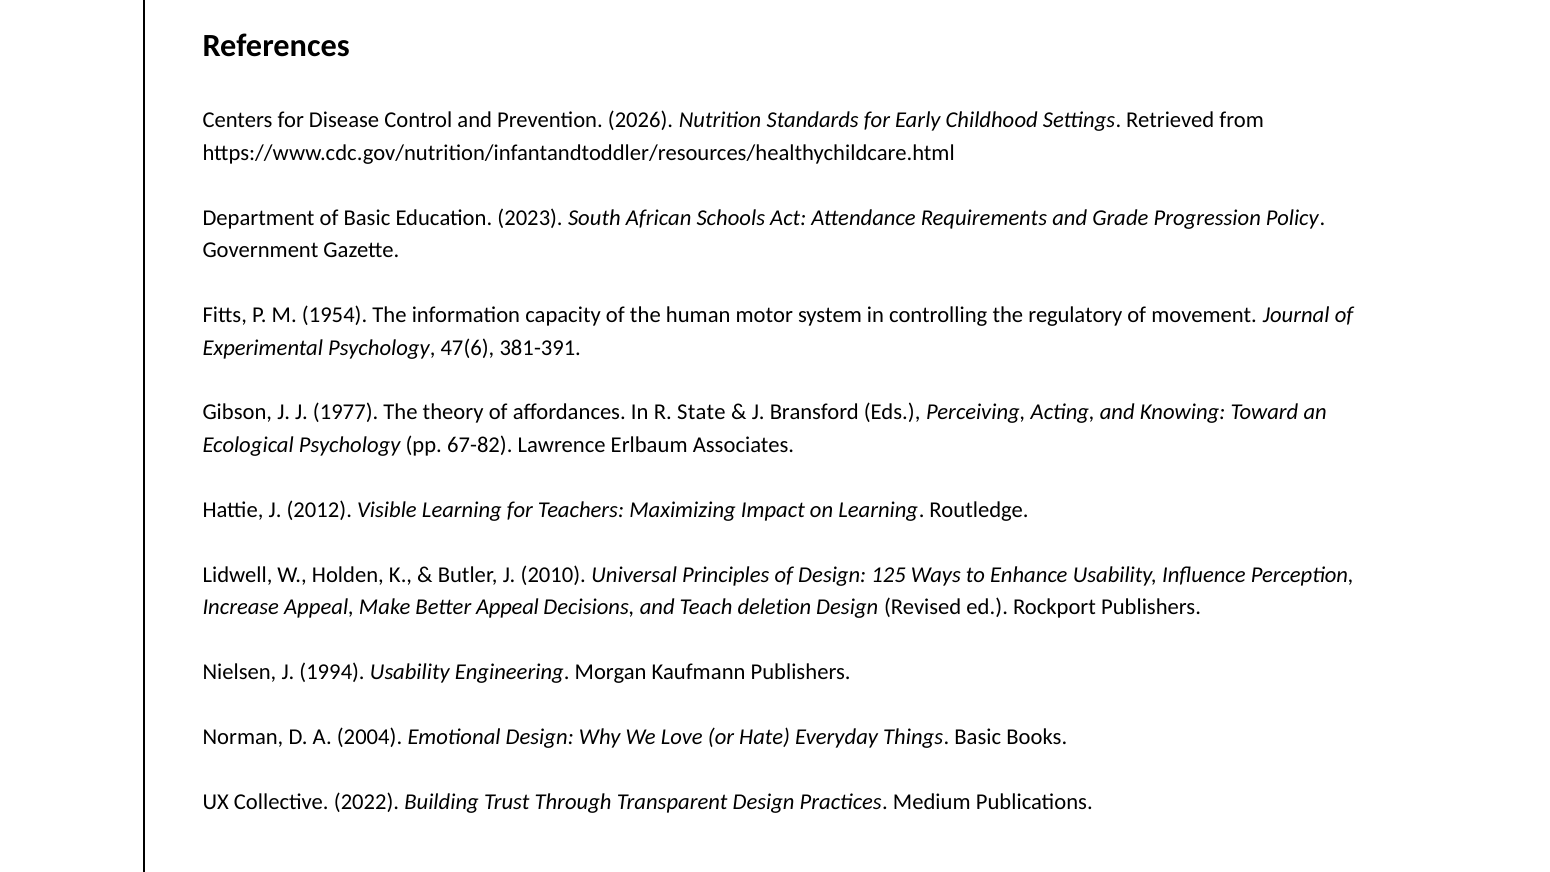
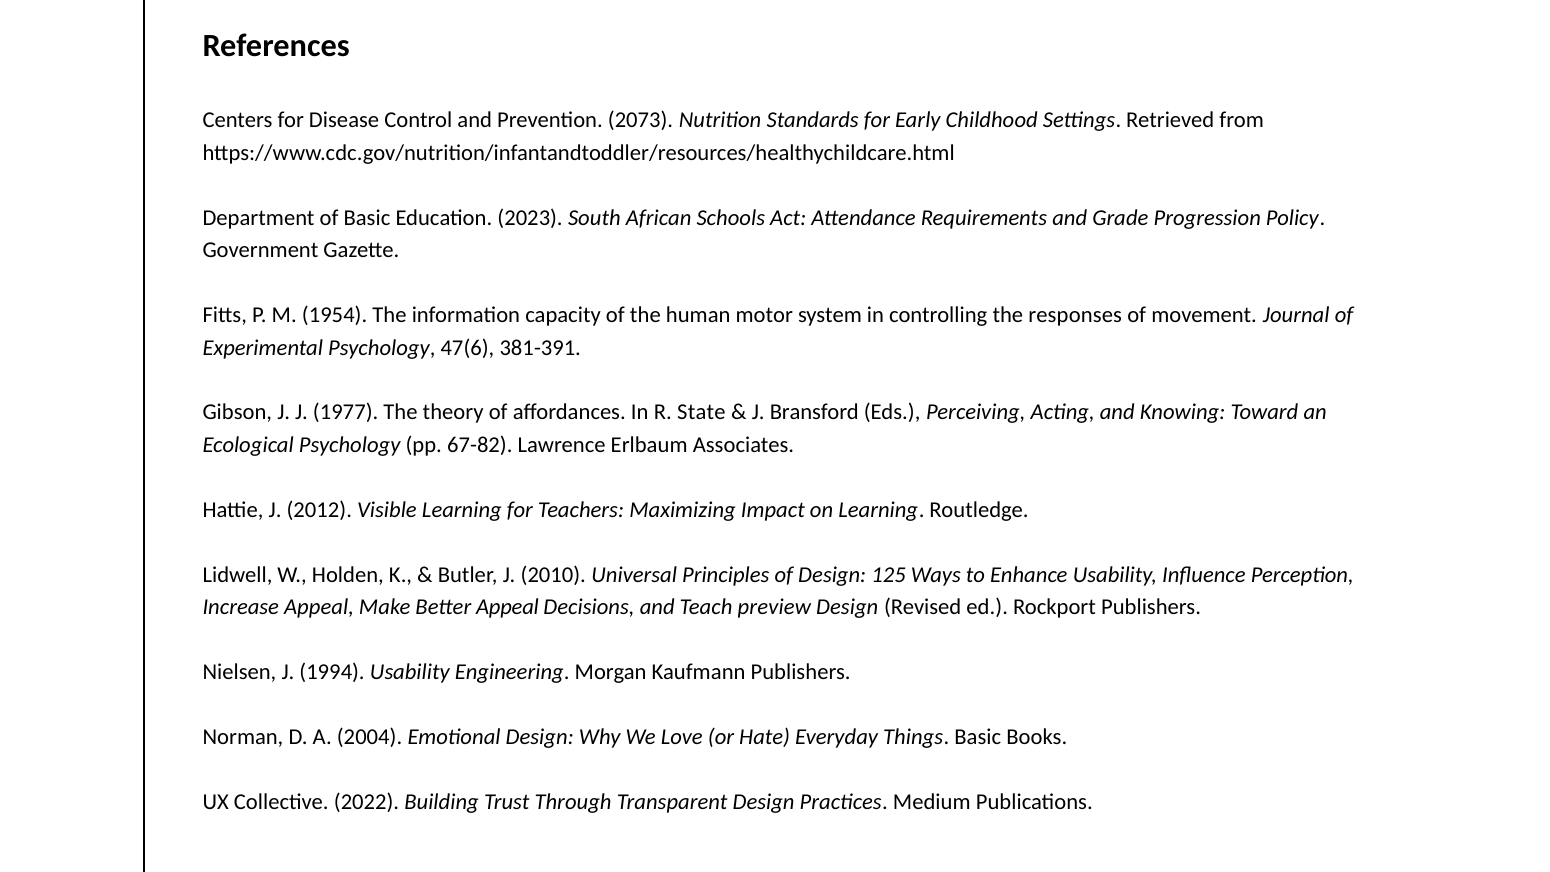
2026: 2026 -> 2073
regulatory: regulatory -> responses
deletion: deletion -> preview
